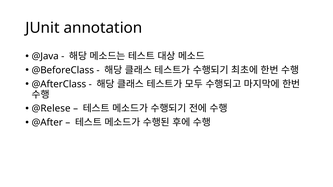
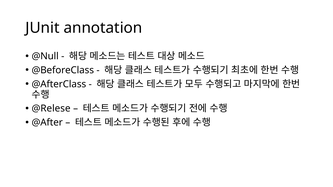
@Java: @Java -> @Null
